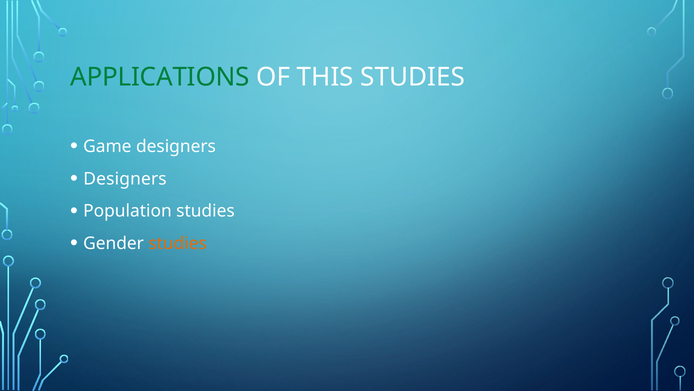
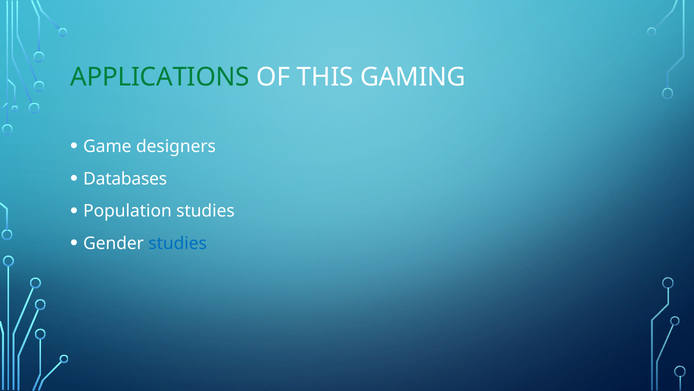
THIS STUDIES: STUDIES -> GAMING
Designers at (125, 179): Designers -> Databases
studies at (178, 243) colour: orange -> blue
